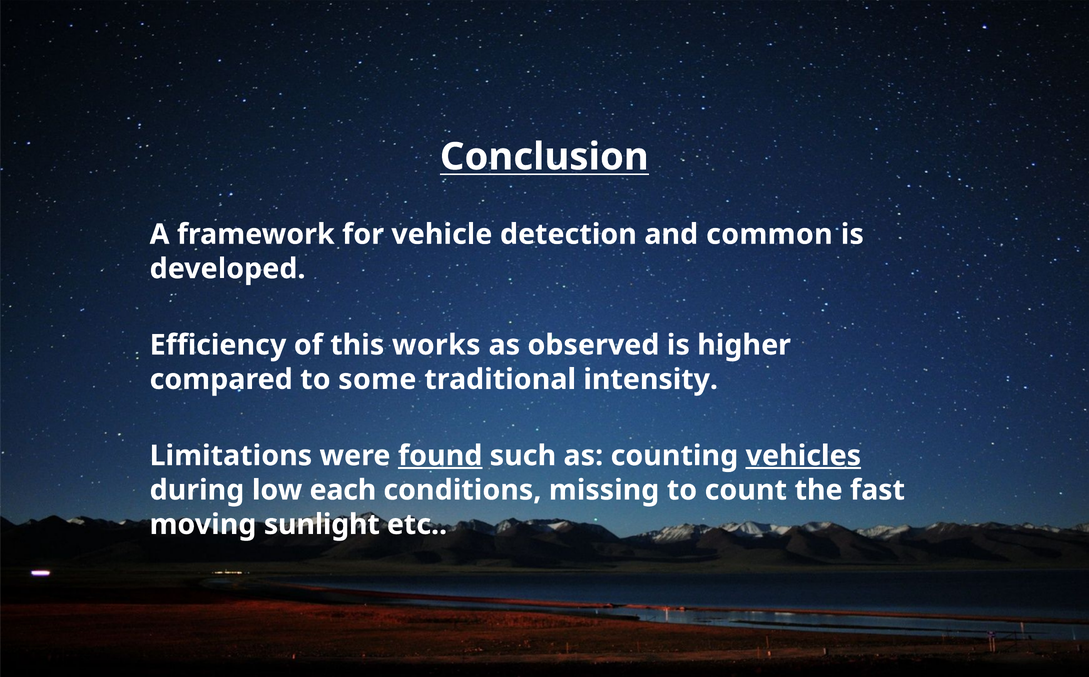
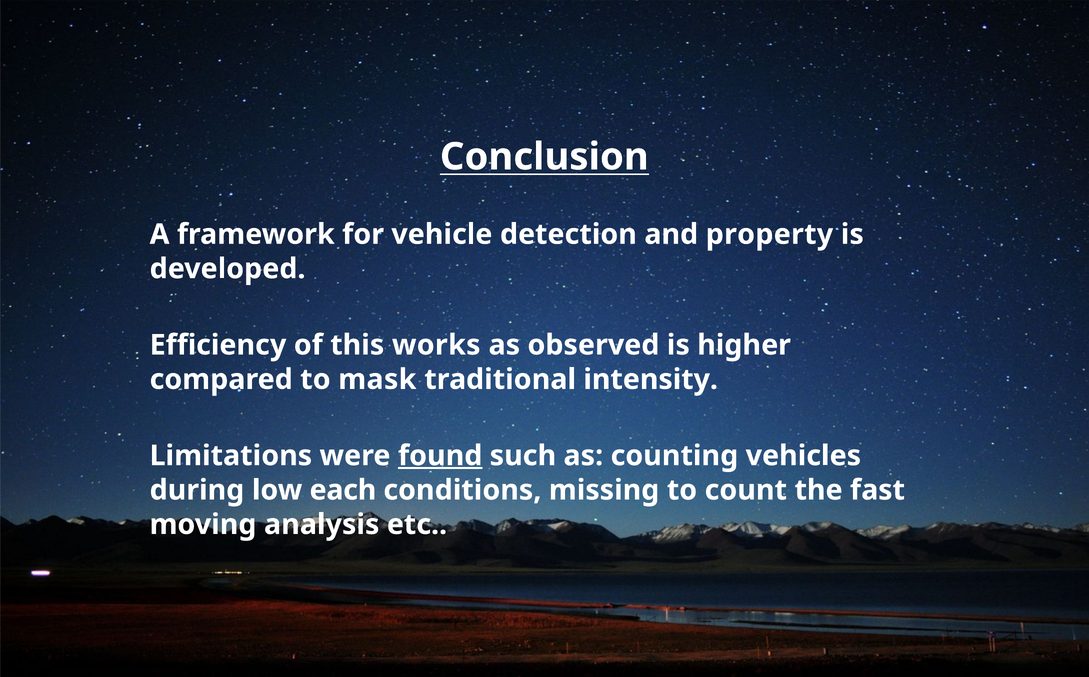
common: common -> property
some: some -> mask
vehicles underline: present -> none
sunlight: sunlight -> analysis
